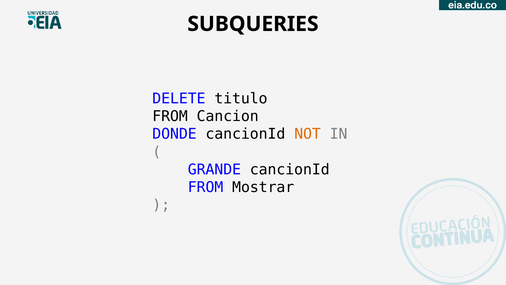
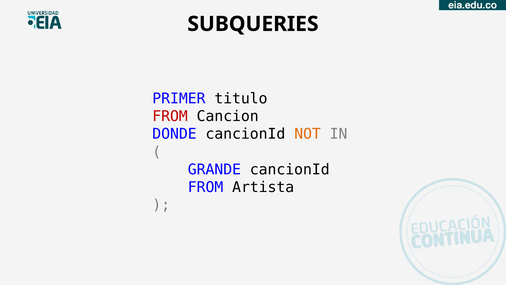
DELETE: DELETE -> PRIMER
FROM at (170, 116) colour: black -> red
Mostrar: Mostrar -> Artista
